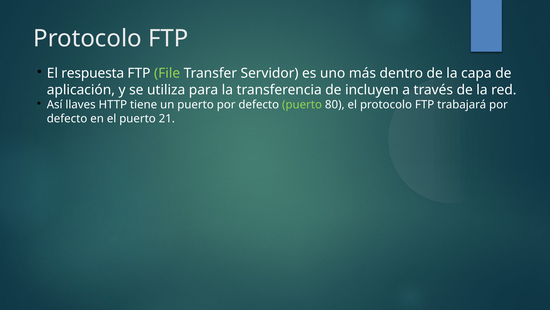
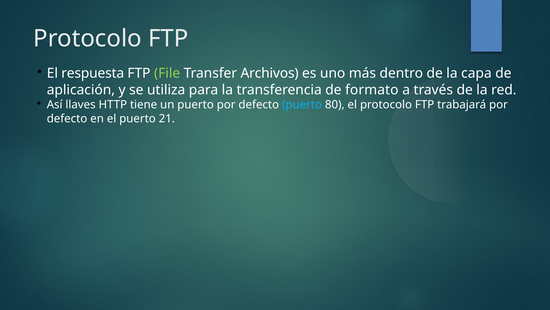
Servidor: Servidor -> Archivos
incluyen: incluyen -> formato
puerto at (302, 105) colour: light green -> light blue
